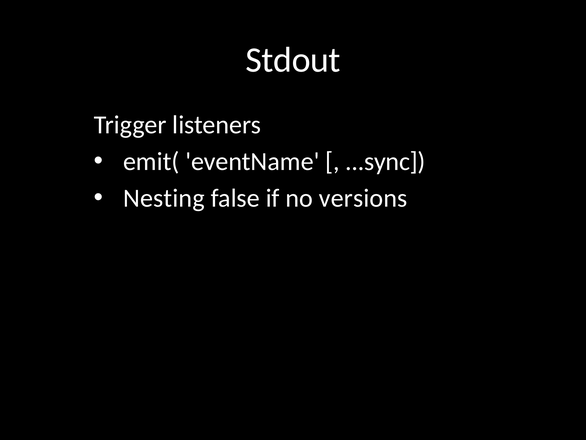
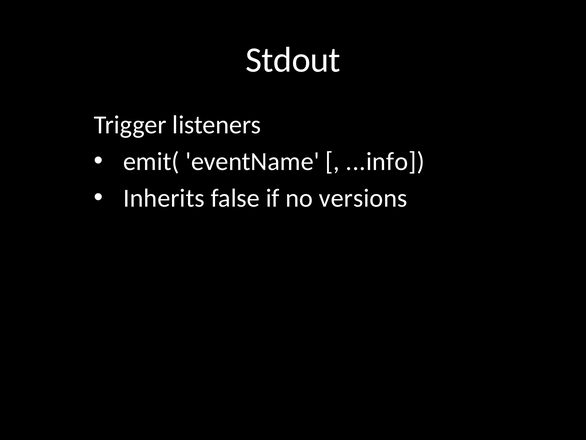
...sync: ...sync -> ...info
Nesting: Nesting -> Inherits
